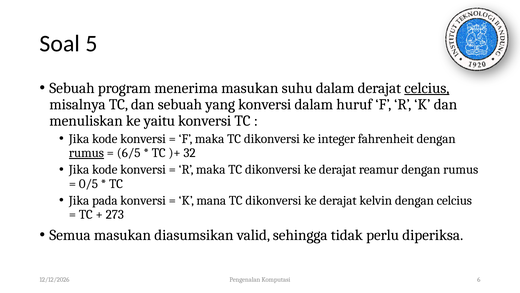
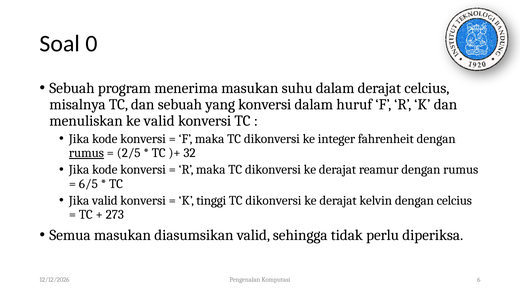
5: 5 -> 0
celcius at (427, 88) underline: present -> none
ke yaitu: yaitu -> valid
6/5: 6/5 -> 2/5
0/5: 0/5 -> 6/5
Jika pada: pada -> valid
mana: mana -> tinggi
